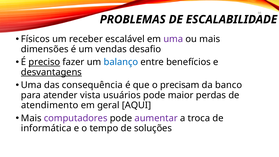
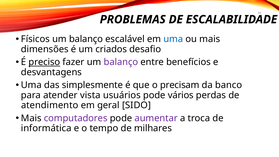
receber at (86, 39): receber -> balanço
uma at (173, 39) colour: purple -> blue
vendas: vendas -> criados
balanço at (121, 62) colour: blue -> purple
desvantagens underline: present -> none
consequência: consequência -> simplesmente
maior: maior -> vários
AQUI: AQUI -> SIDO
soluções: soluções -> milhares
